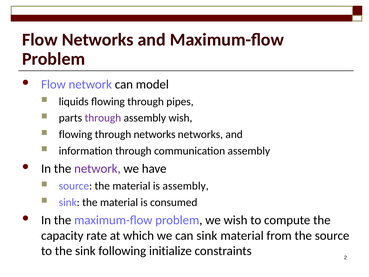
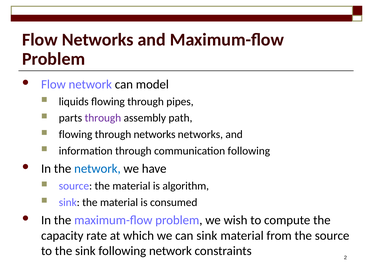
assembly wish: wish -> path
communication assembly: assembly -> following
network at (97, 168) colour: purple -> blue
is assembly: assembly -> algorithm
following initialize: initialize -> network
